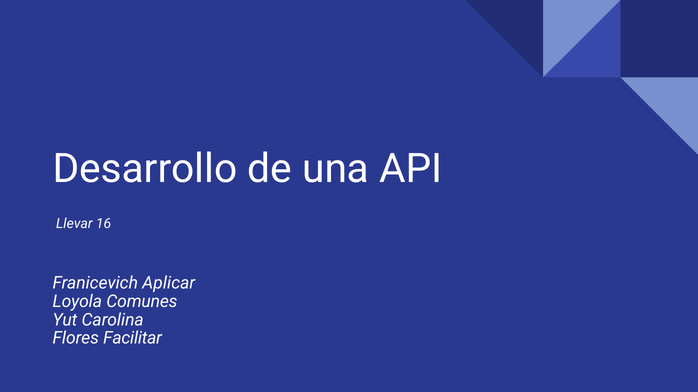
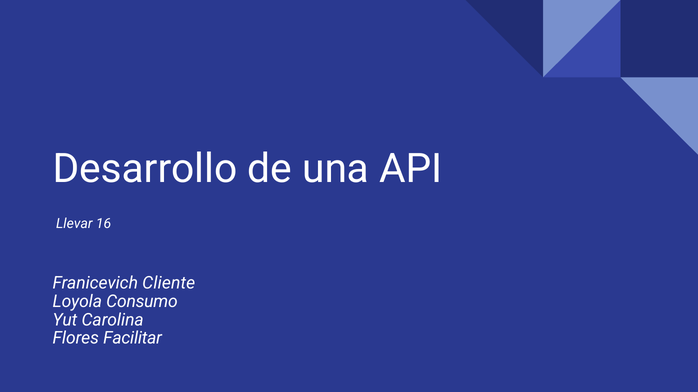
Aplicar: Aplicar -> Cliente
Comunes: Comunes -> Consumo
